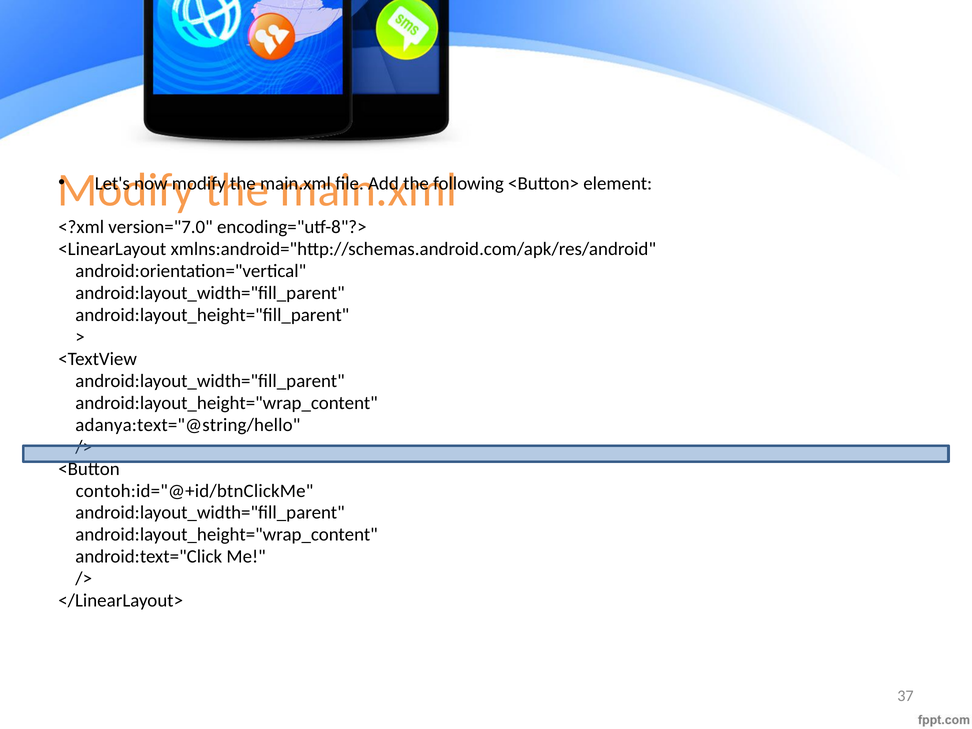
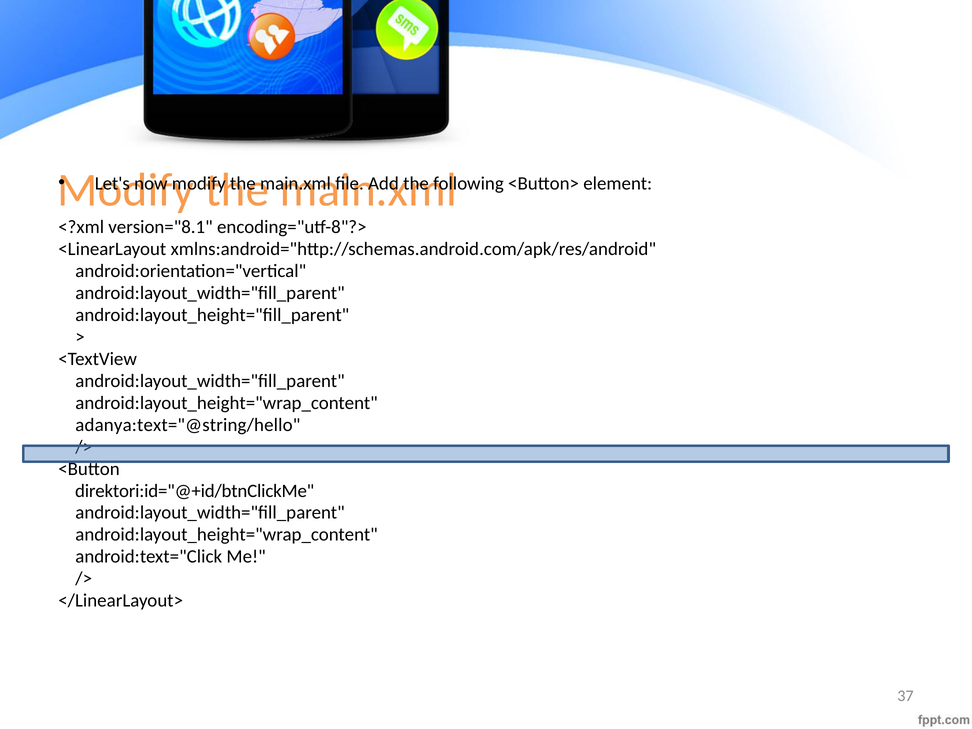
version="7.0: version="7.0 -> version="8.1
contoh:id="@+id/btnClickMe: contoh:id="@+id/btnClickMe -> direktori:id="@+id/btnClickMe
